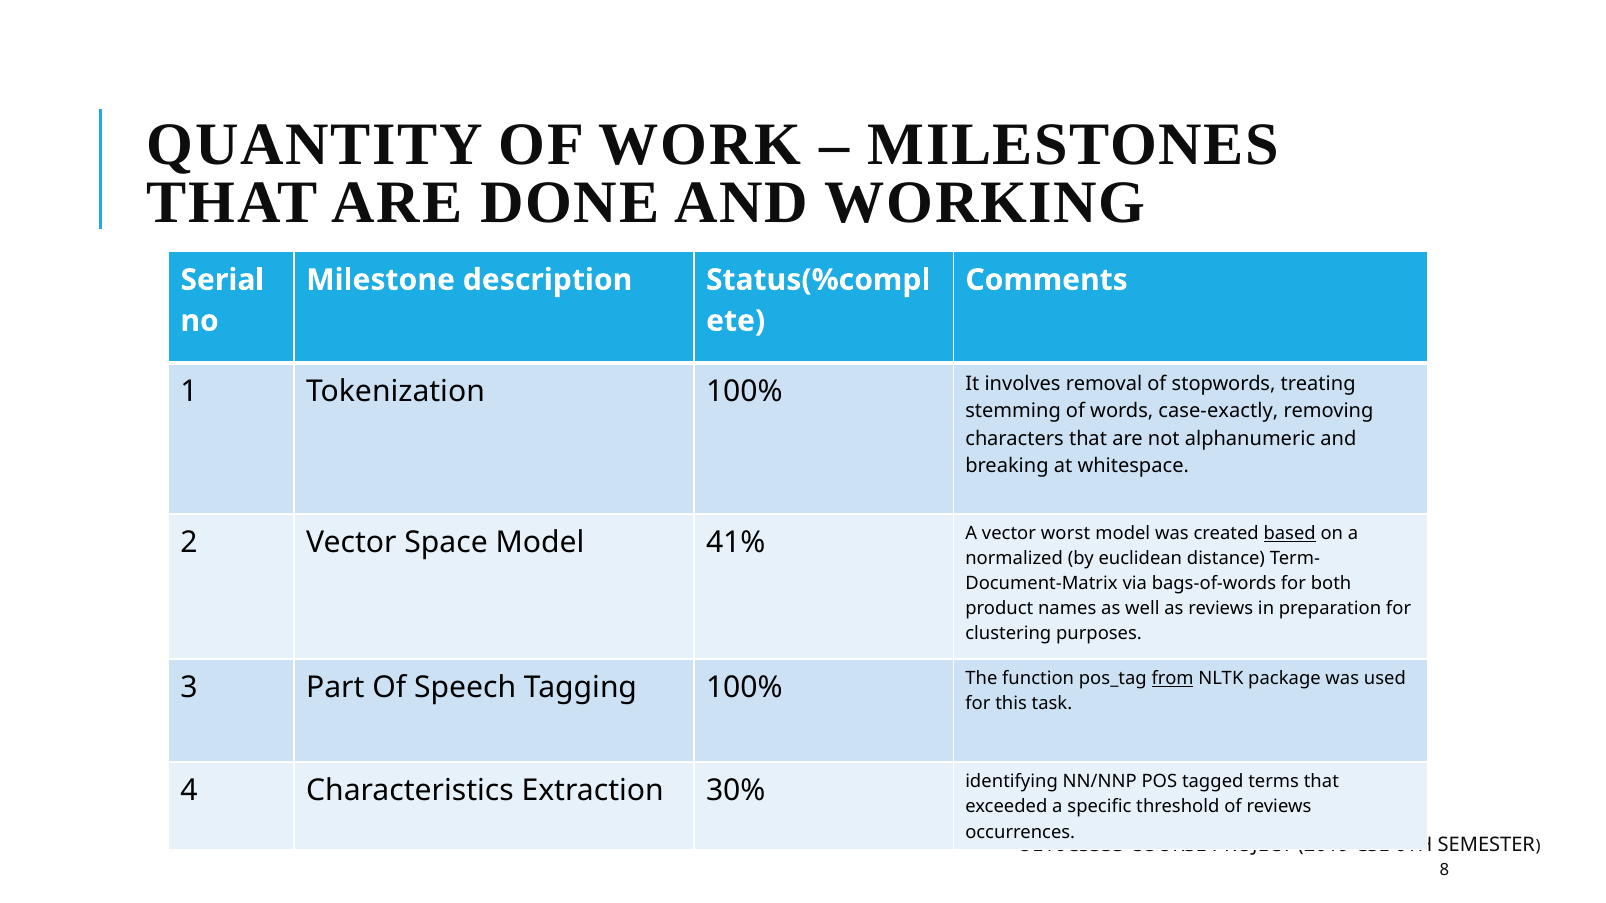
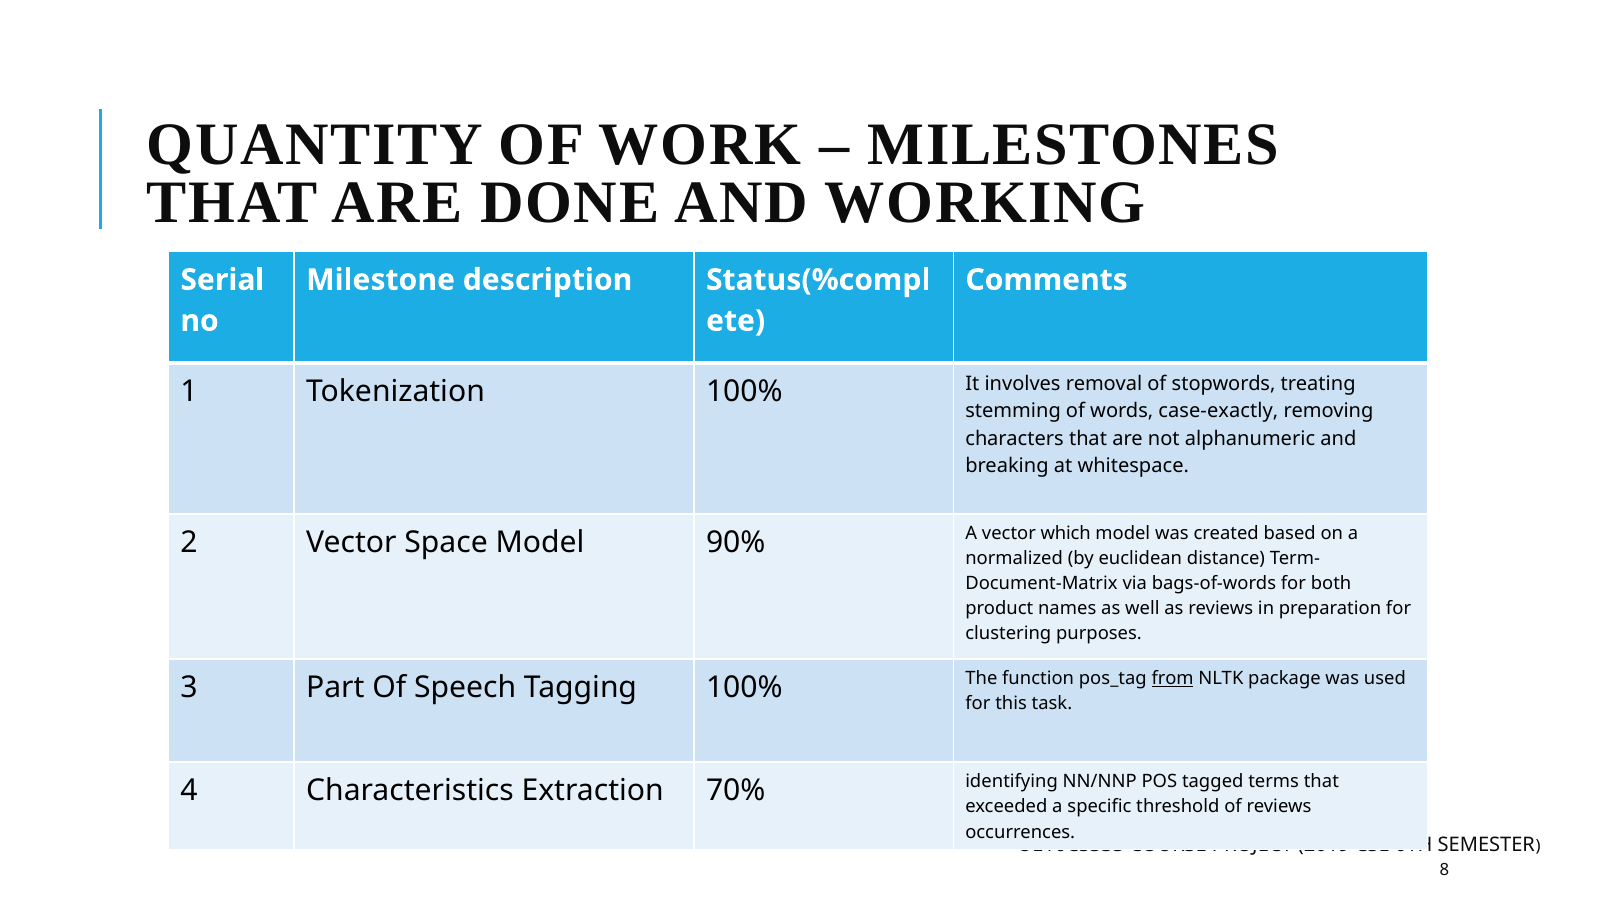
41%: 41% -> 90%
worst: worst -> which
based underline: present -> none
30%: 30% -> 70%
